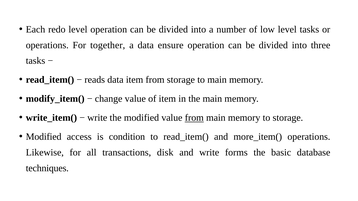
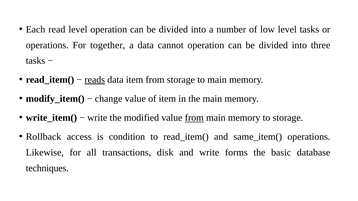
redo: redo -> read
ensure: ensure -> cannot
reads underline: none -> present
Modified at (44, 137): Modified -> Rollback
more_item(: more_item( -> same_item(
